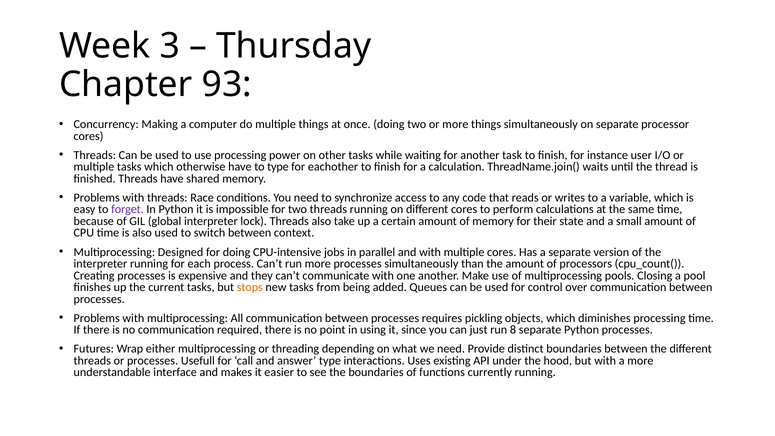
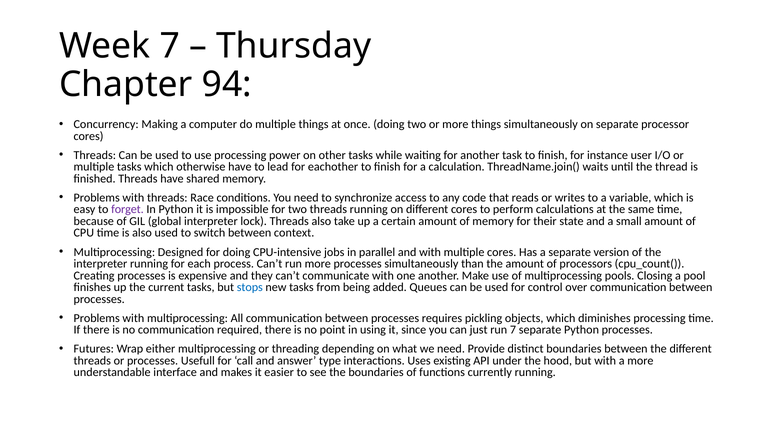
Week 3: 3 -> 7
93: 93 -> 94
to type: type -> lead
stops colour: orange -> blue
run 8: 8 -> 7
